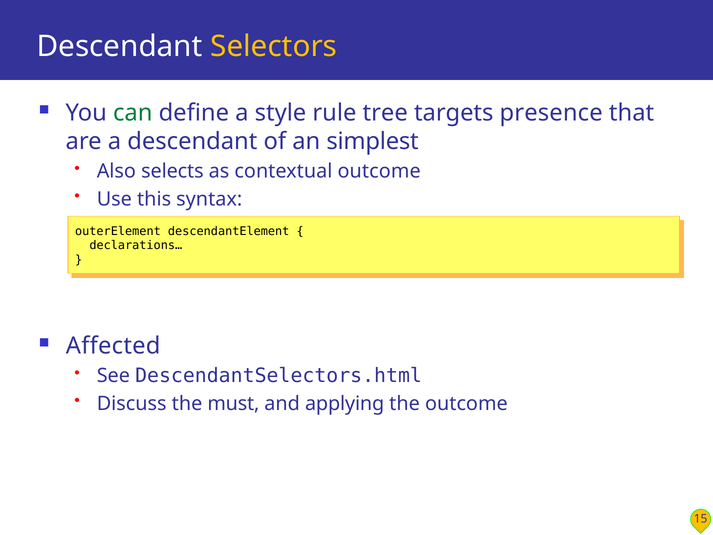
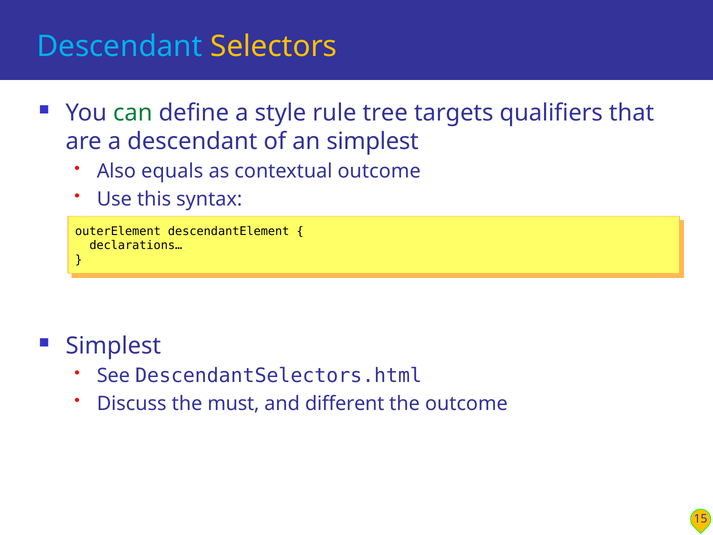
Descendant at (120, 47) colour: white -> light blue
presence: presence -> qualifiers
selects: selects -> equals
Affected at (113, 346): Affected -> Simplest
applying: applying -> different
